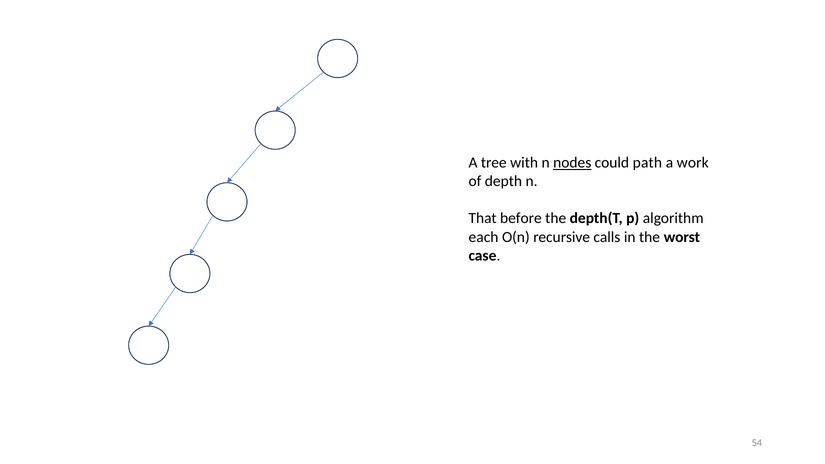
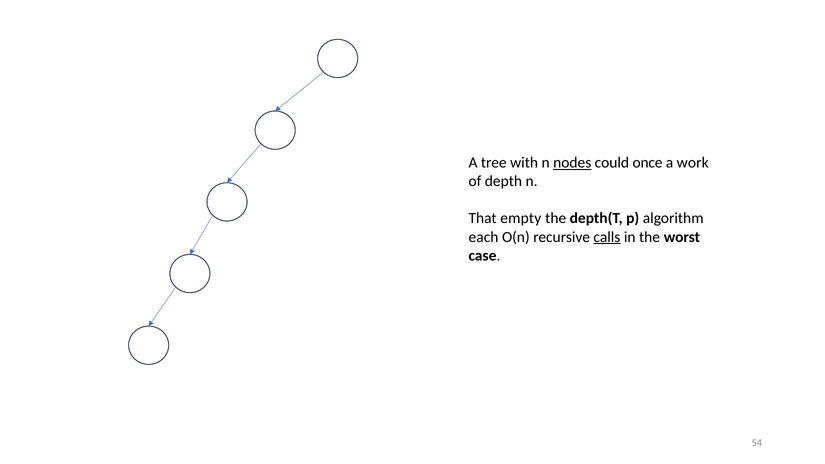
path: path -> once
before: before -> empty
calls underline: none -> present
